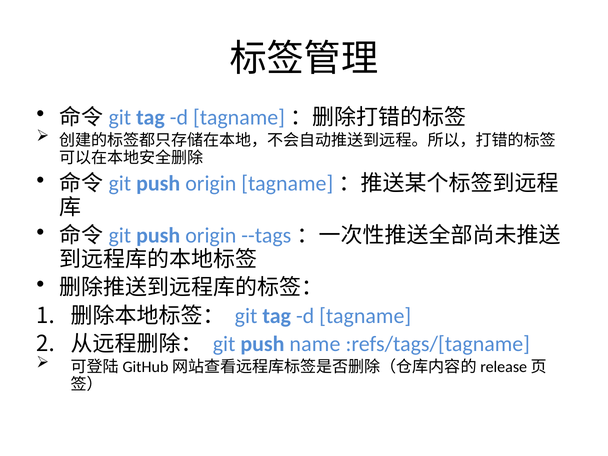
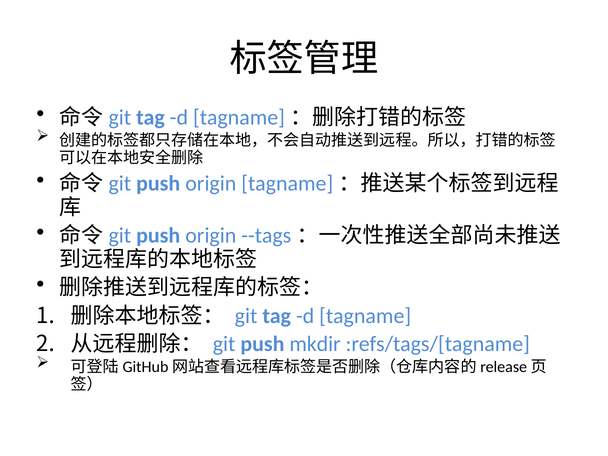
name: name -> mkdir
